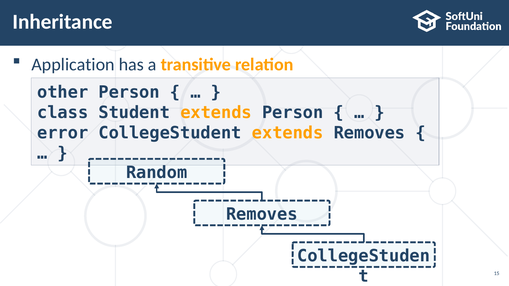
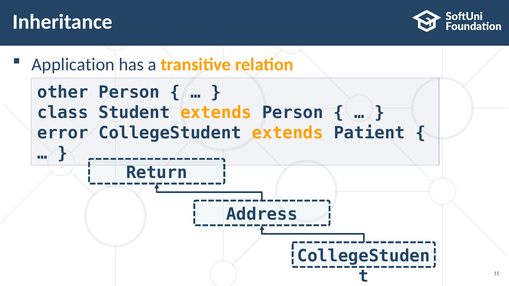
extends Removes: Removes -> Patient
Random: Random -> Return
Removes at (262, 214): Removes -> Address
